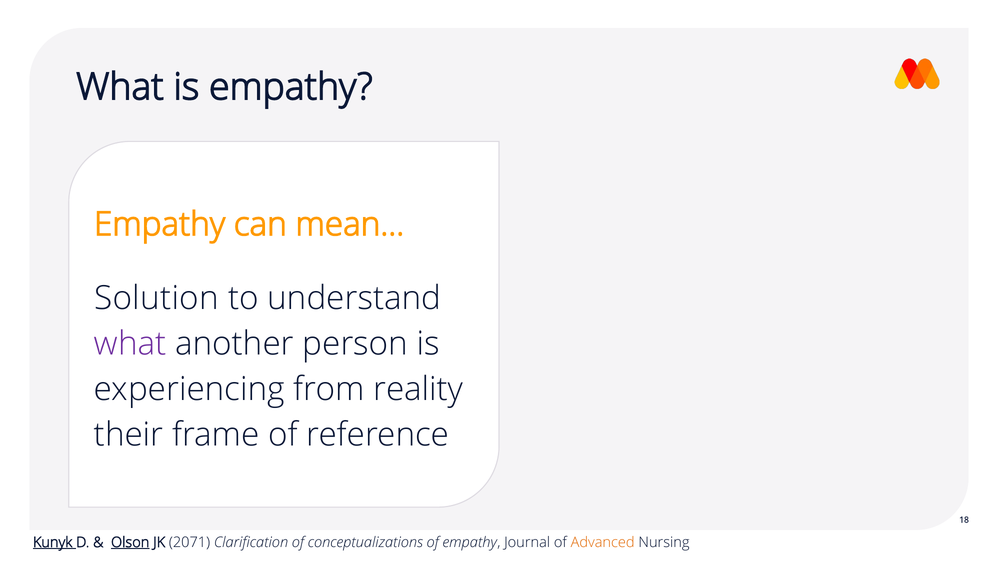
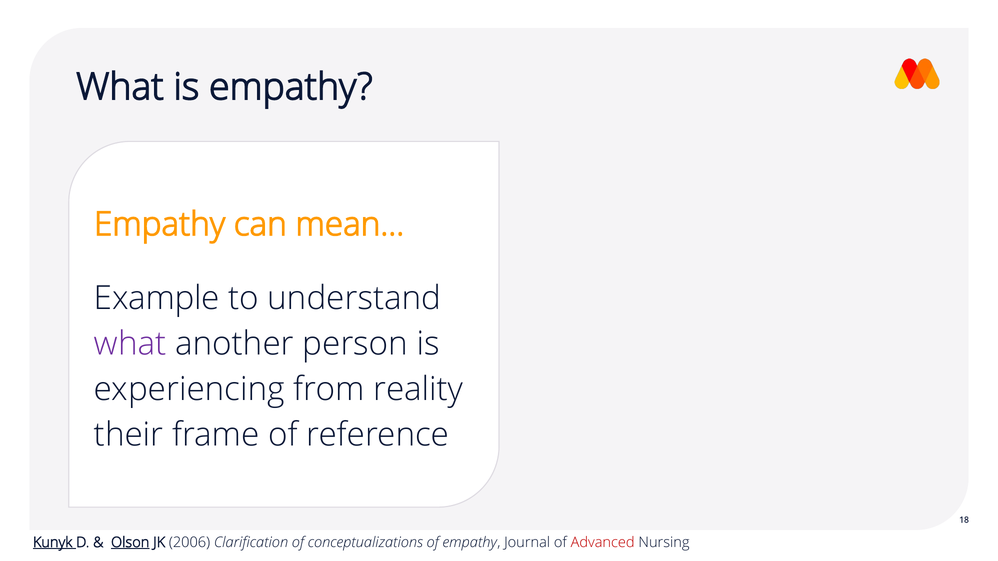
Solution: Solution -> Example
2071: 2071 -> 2006
Advanced colour: orange -> red
